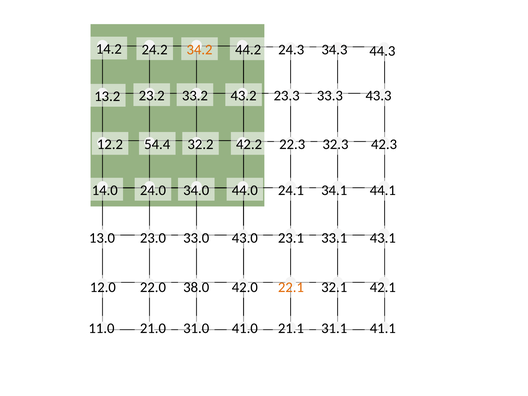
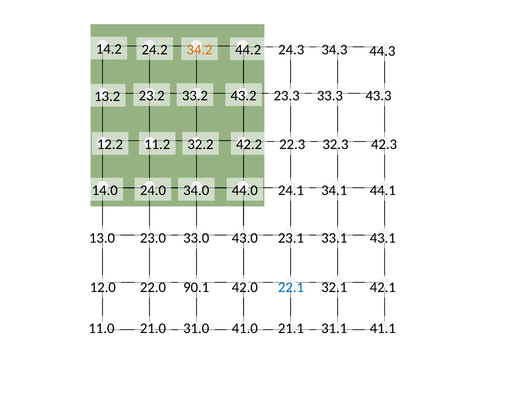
54.4: 54.4 -> 11.2
38.0: 38.0 -> 90.1
22.1 colour: orange -> blue
